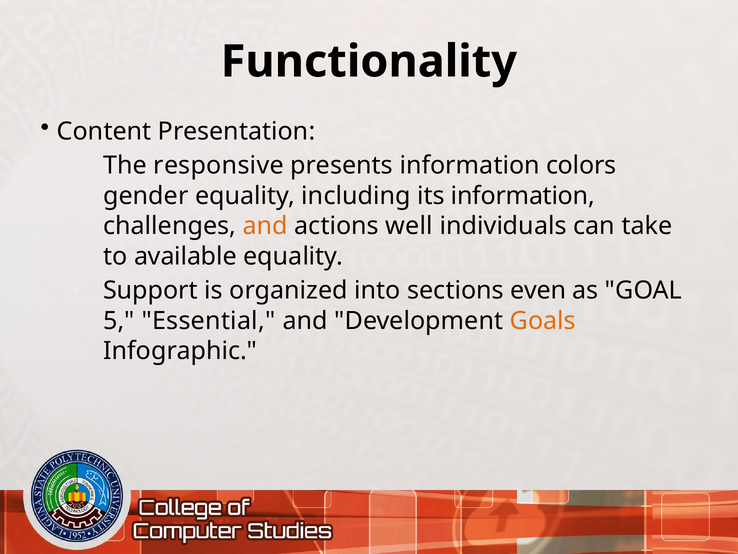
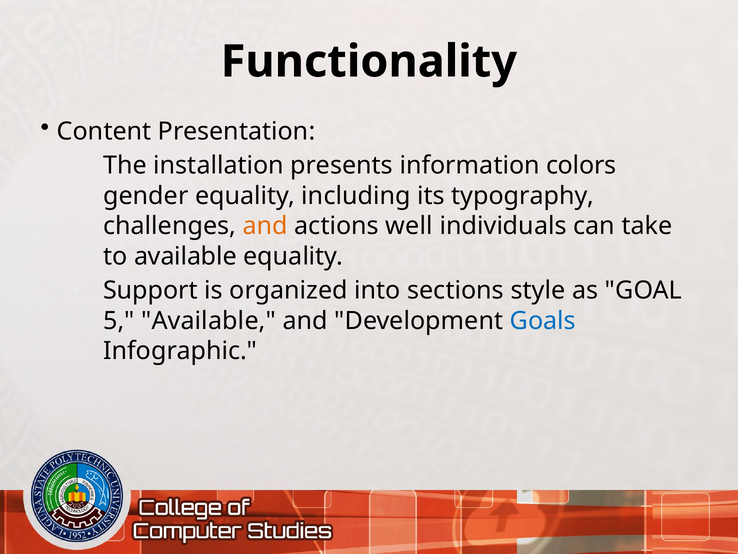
responsive: responsive -> installation
its information: information -> typography
even: even -> style
5 Essential: Essential -> Available
Goals colour: orange -> blue
